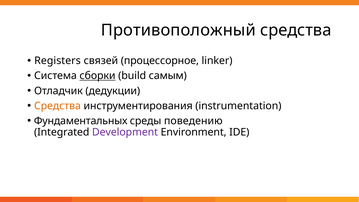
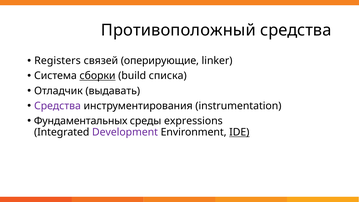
процессорное: процессорное -> оперирующие
самым: самым -> списка
дедукции: дедукции -> выдавать
Средства at (57, 106) colour: orange -> purple
поведению: поведению -> expressions
IDE underline: none -> present
